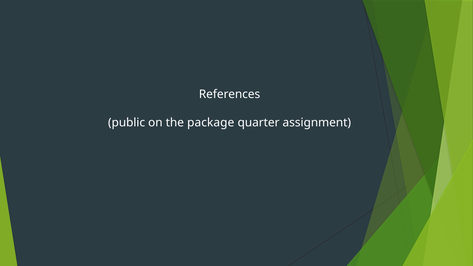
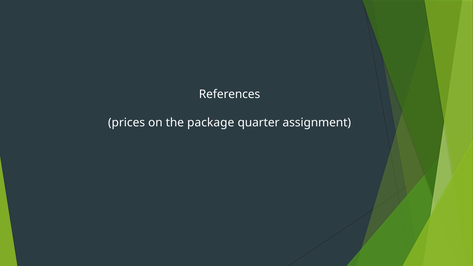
public: public -> prices
